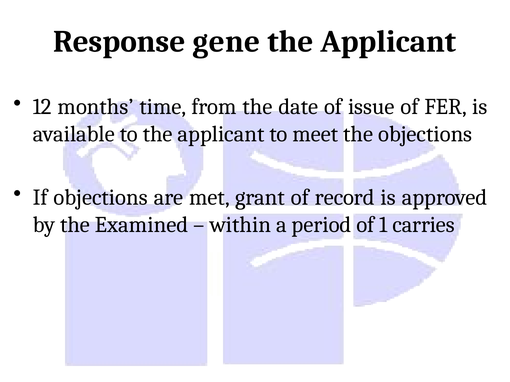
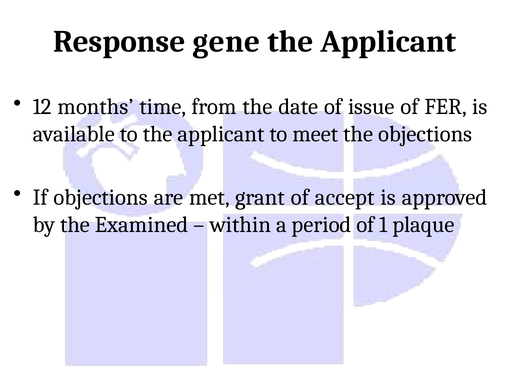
record: record -> accept
carries: carries -> plaque
